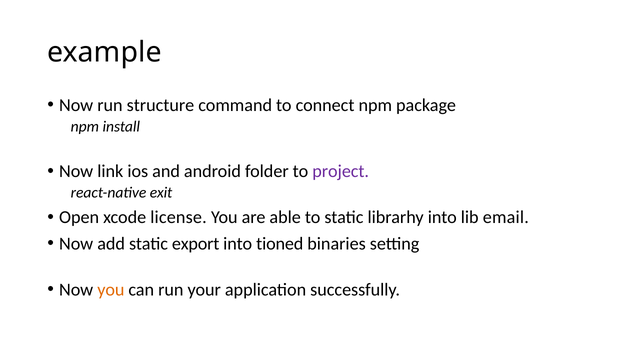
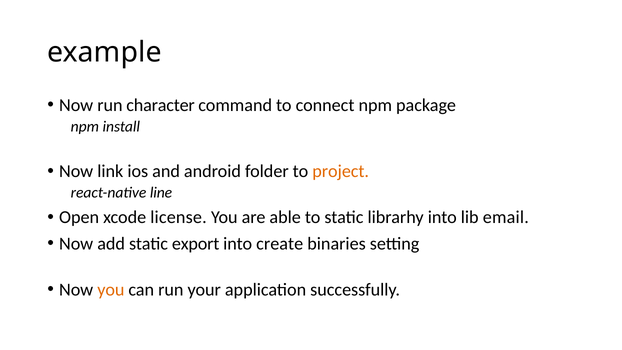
structure: structure -> character
project colour: purple -> orange
exit: exit -> line
tioned: tioned -> create
